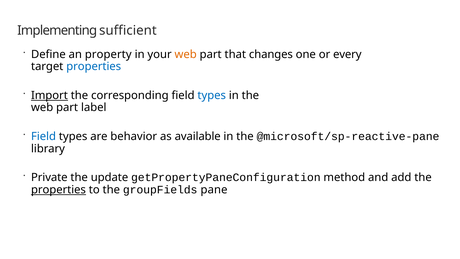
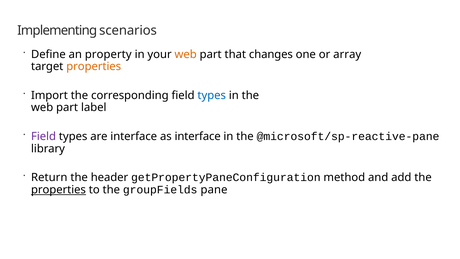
sufficient: sufficient -> scenarios
every: every -> array
properties at (94, 66) colour: blue -> orange
Import underline: present -> none
Field at (43, 136) colour: blue -> purple
are behavior: behavior -> interface
as available: available -> interface
Private: Private -> Return
update: update -> header
